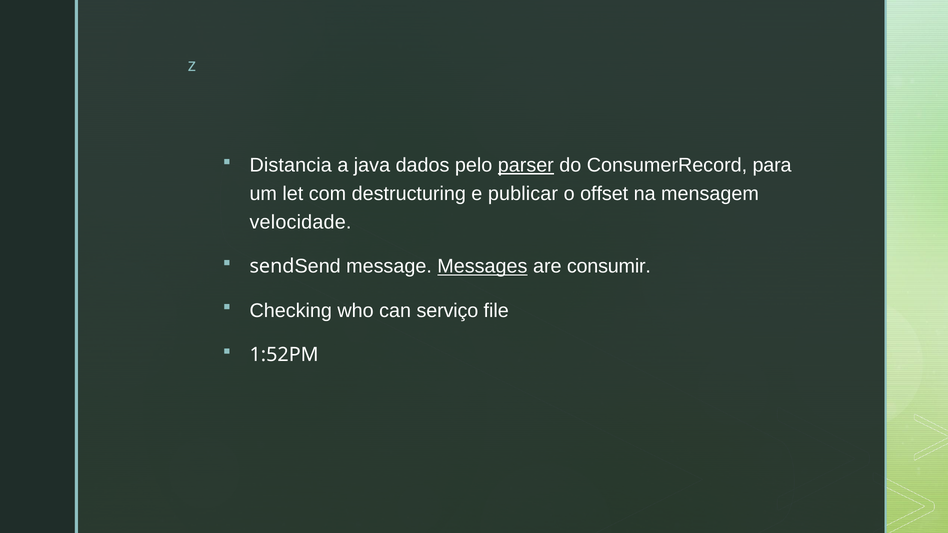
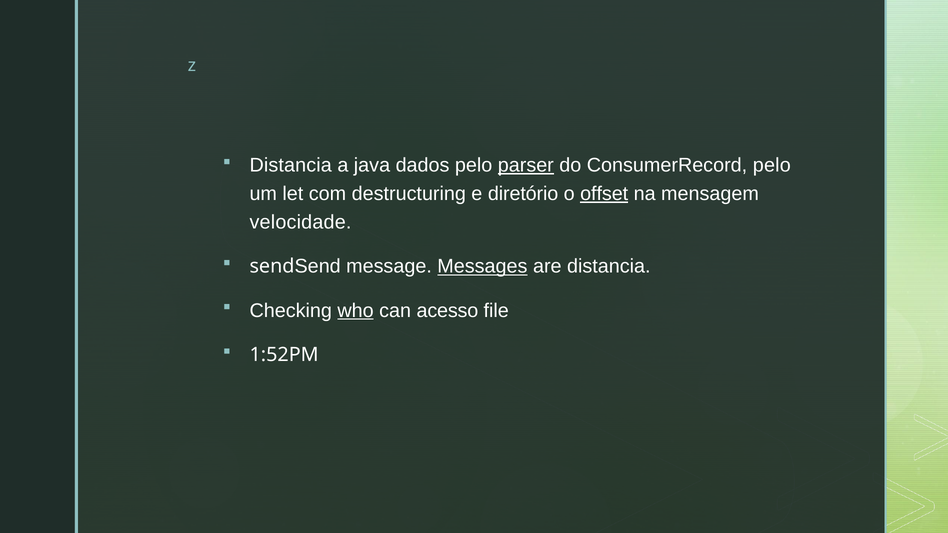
ConsumerRecord para: para -> pelo
publicar: publicar -> diretório
offset underline: none -> present
are consumir: consumir -> distancia
who underline: none -> present
serviço: serviço -> acesso
